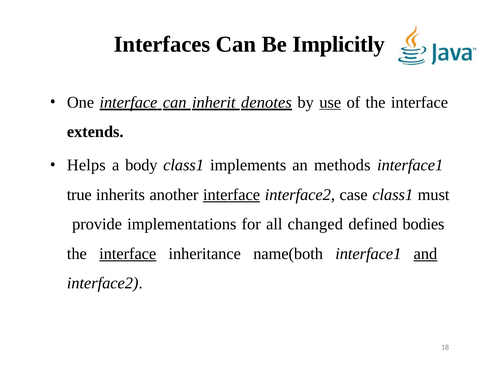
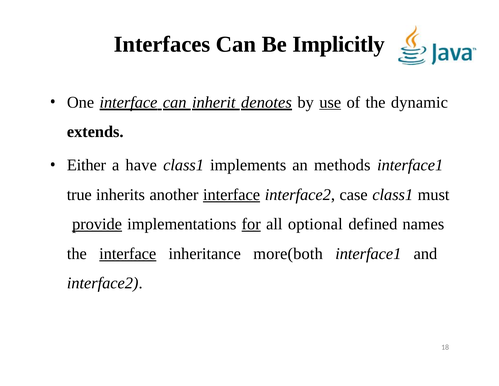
of the interface: interface -> dynamic
Helps: Helps -> Either
body: body -> have
provide underline: none -> present
for underline: none -> present
changed: changed -> optional
bodies: bodies -> names
name(both: name(both -> more(both
and underline: present -> none
